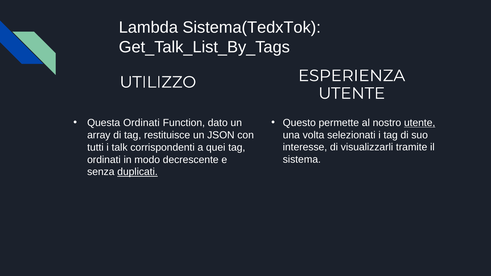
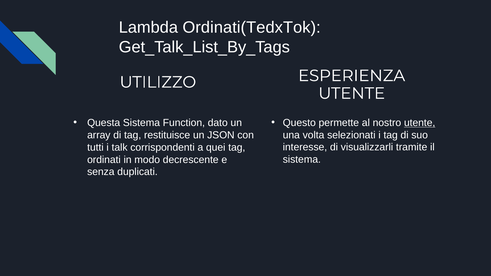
Sistema(TedxTok: Sistema(TedxTok -> Ordinati(TedxTok
Questa Ordinati: Ordinati -> Sistema
duplicati underline: present -> none
